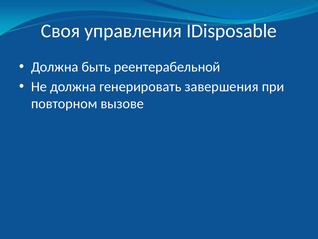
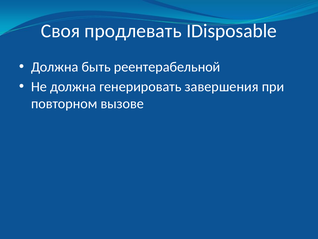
управления: управления -> продлевать
